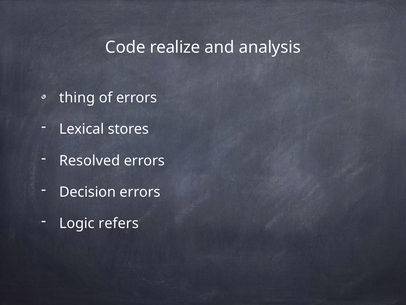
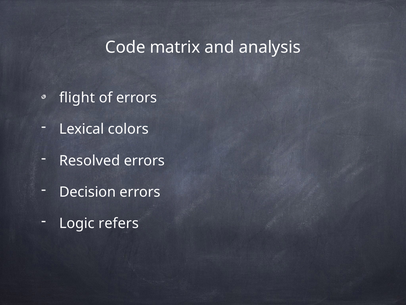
realize: realize -> matrix
thing: thing -> flight
stores: stores -> colors
